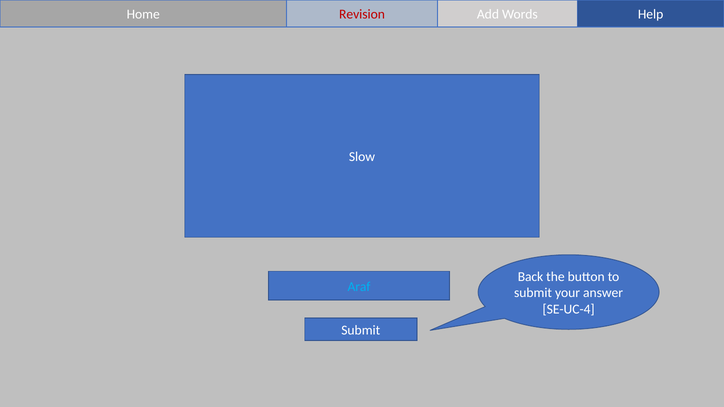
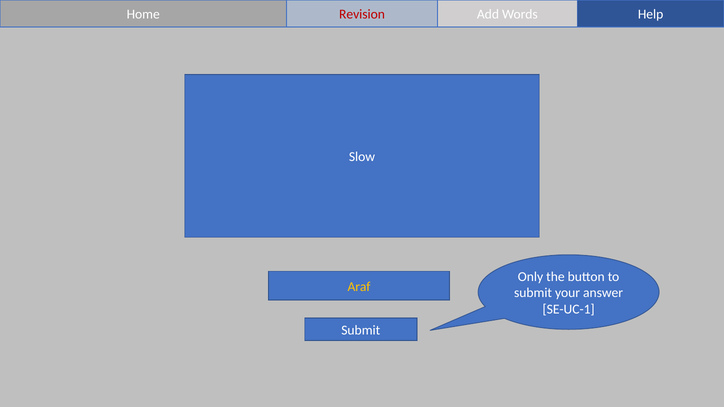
Back: Back -> Only
Araf colour: light blue -> yellow
SE-UC-4: SE-UC-4 -> SE-UC-1
